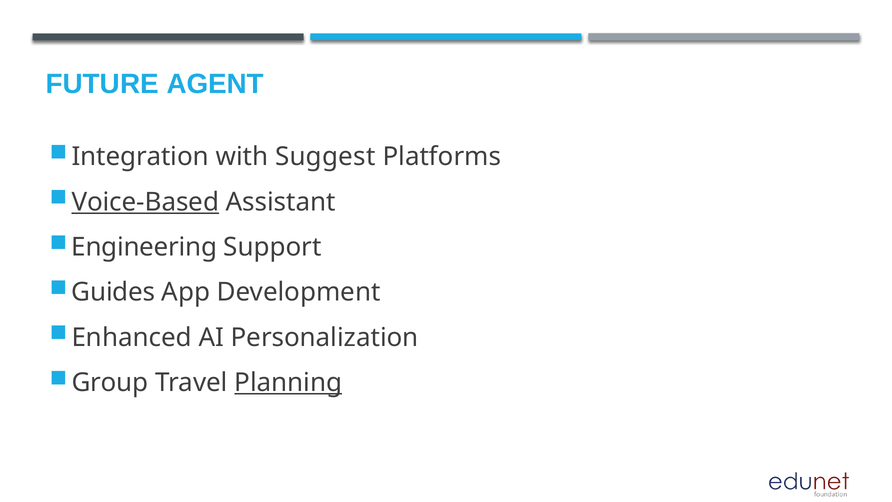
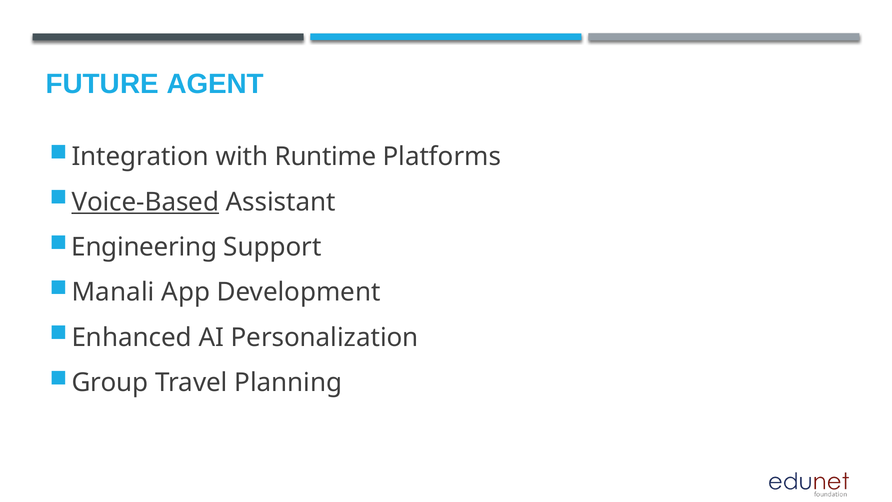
Suggest: Suggest -> Runtime
Guides: Guides -> Manali
Planning underline: present -> none
